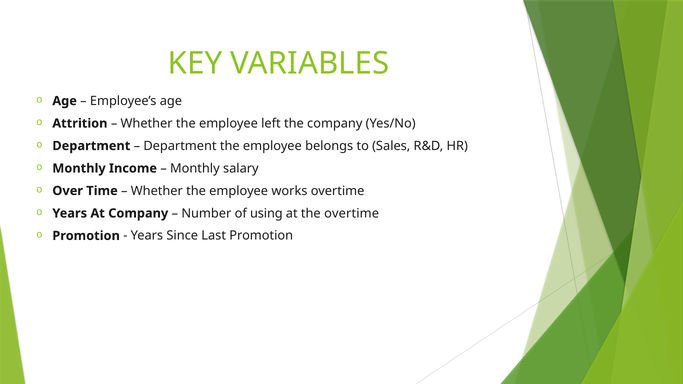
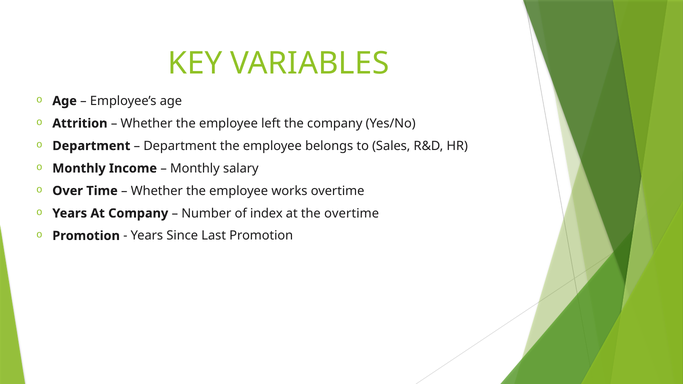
using: using -> index
